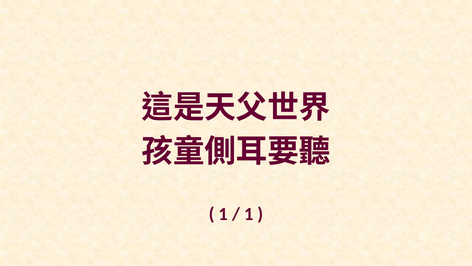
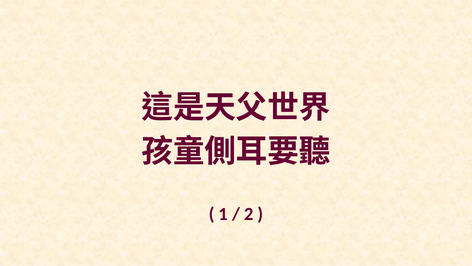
1 at (249, 214): 1 -> 2
